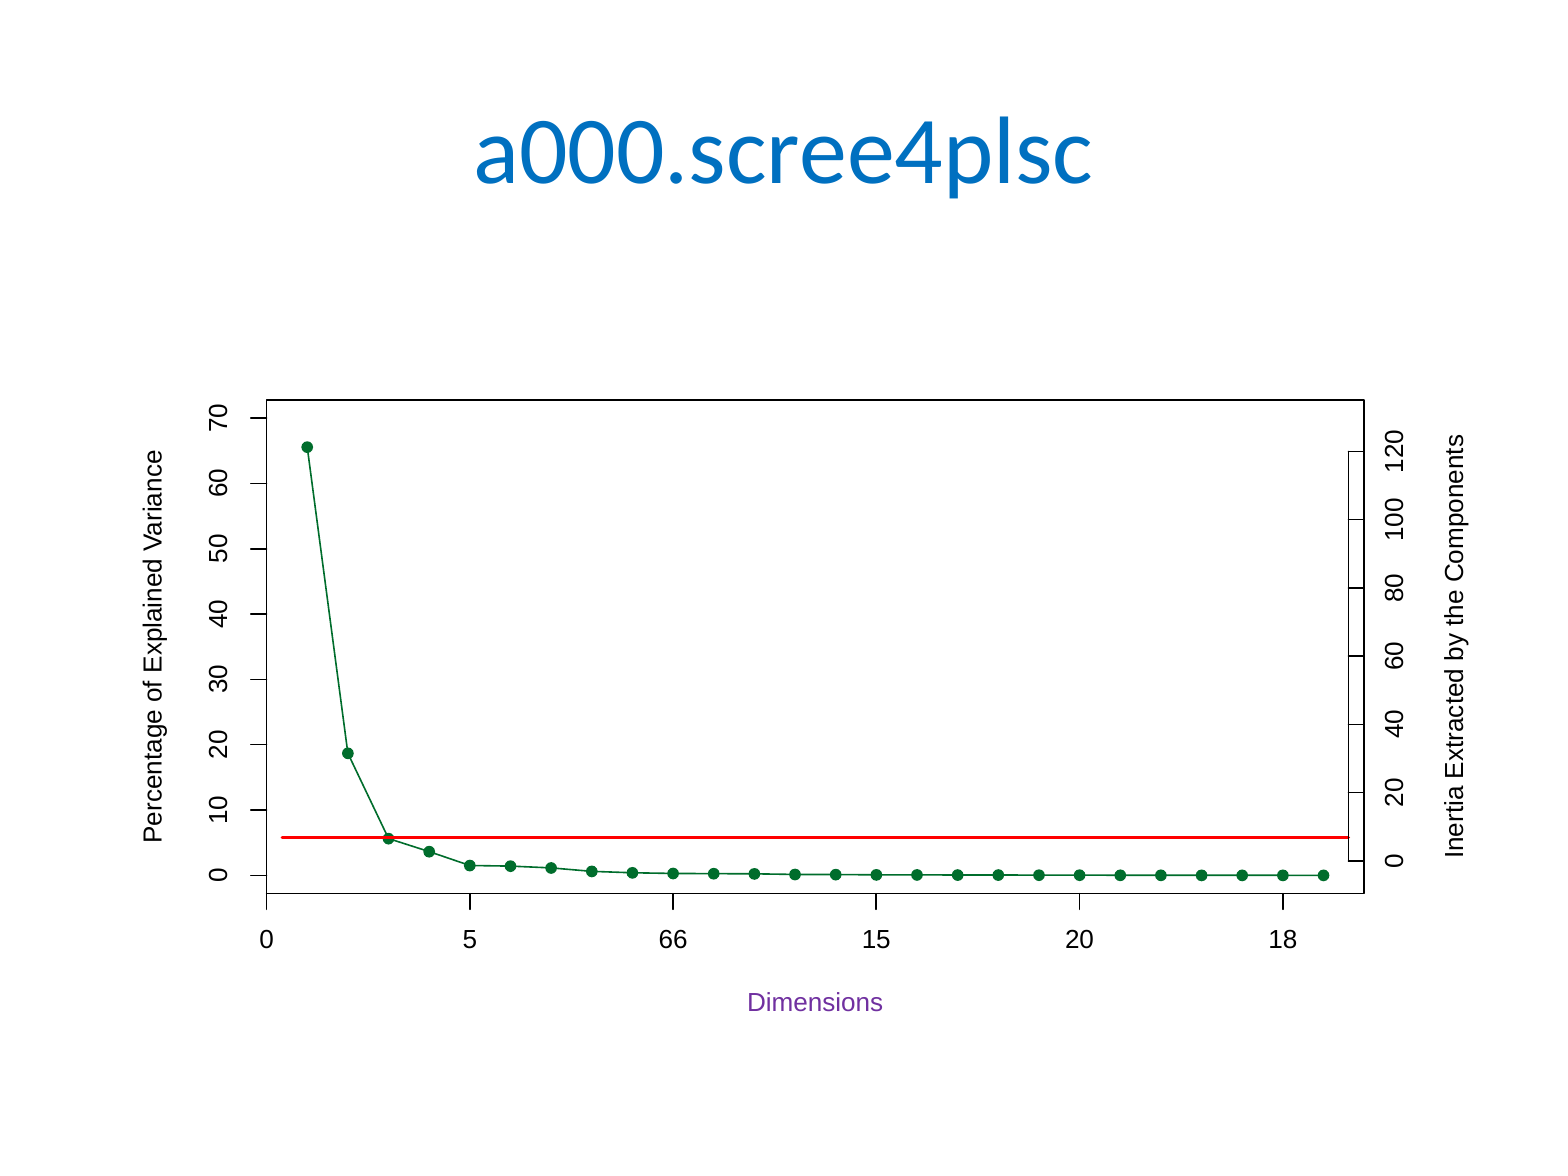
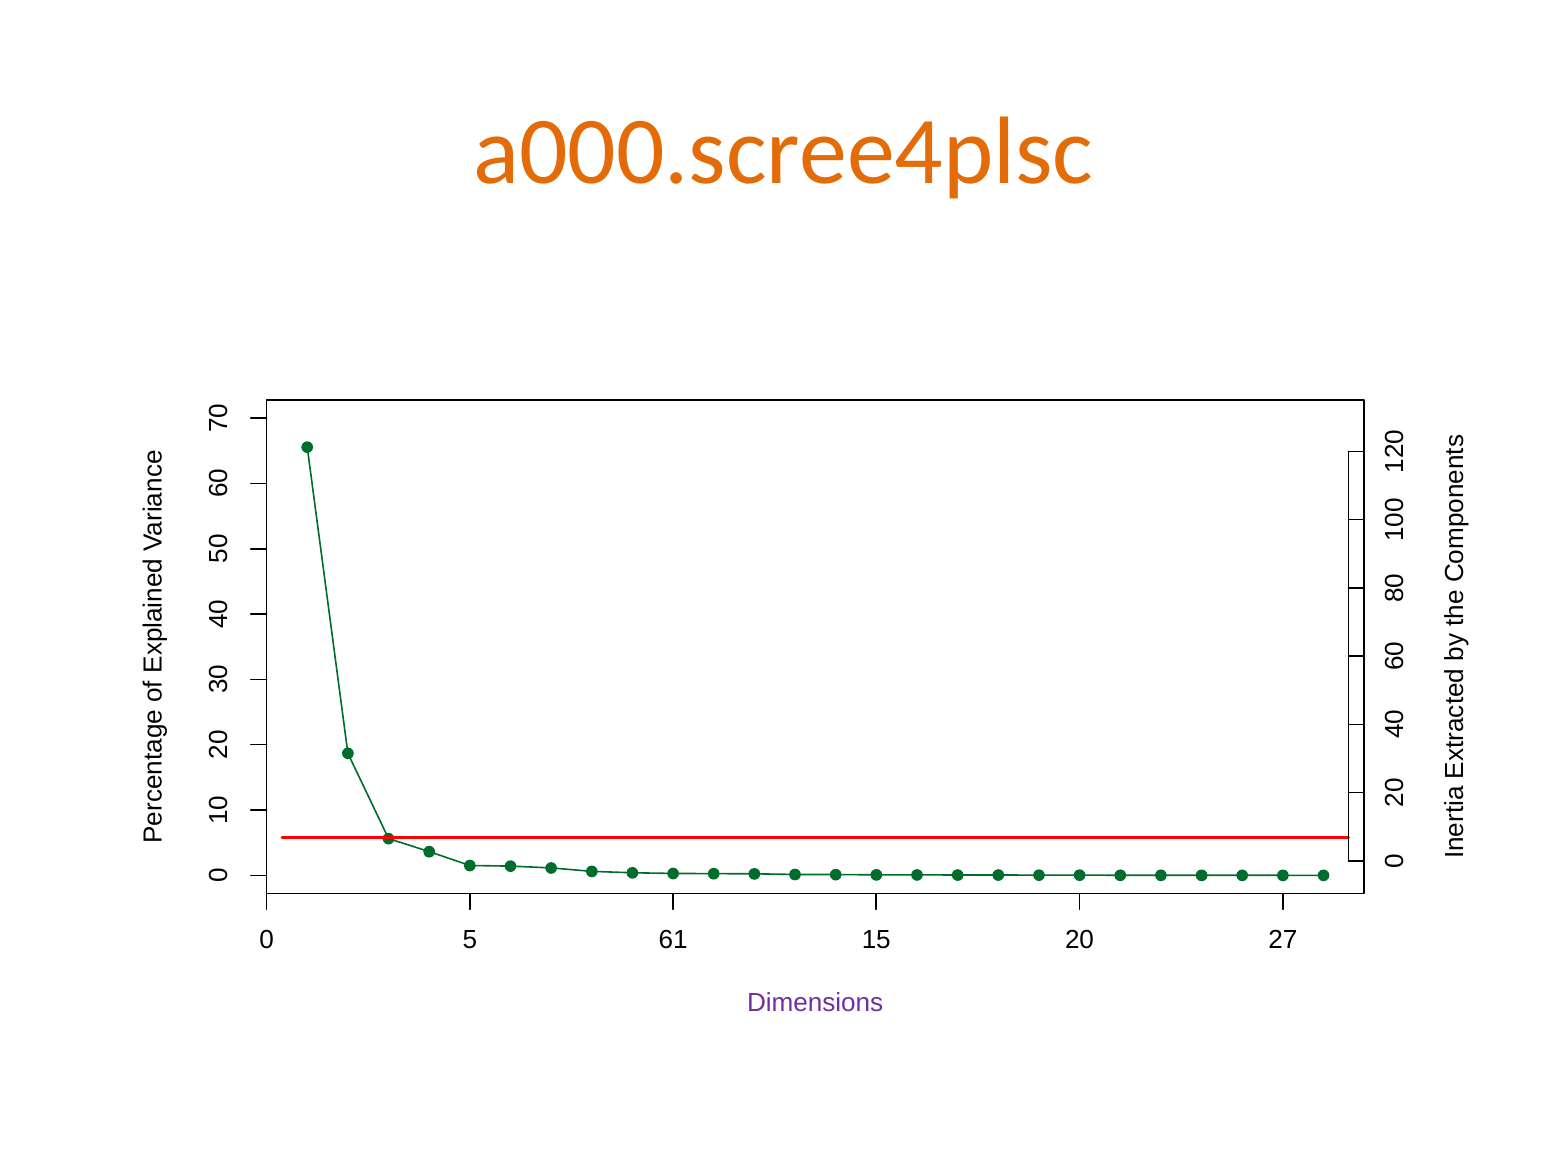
a000.scree4plsc colour: blue -> orange
66: 66 -> 61
18: 18 -> 27
